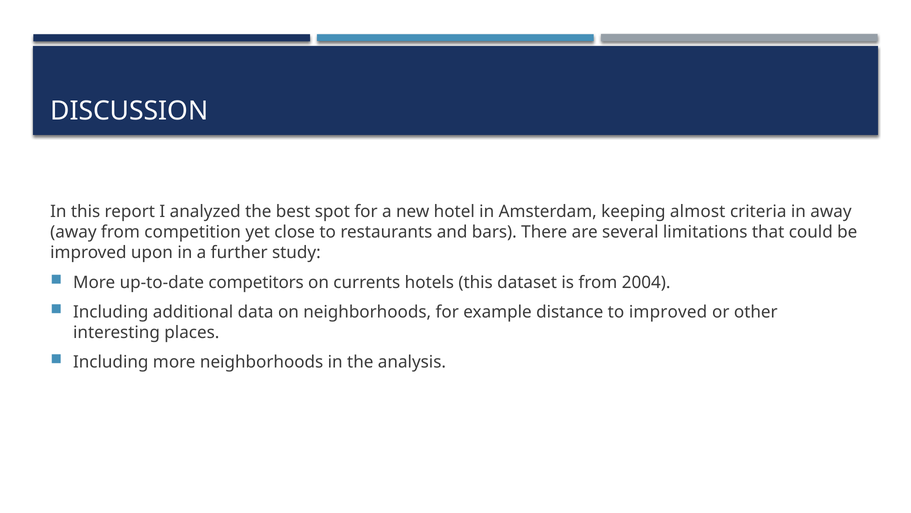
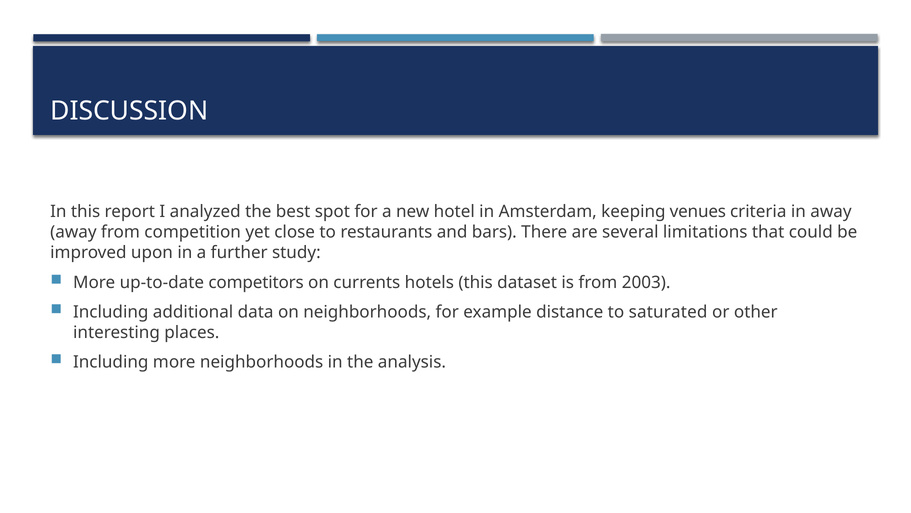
almost: almost -> venues
2004: 2004 -> 2003
to improved: improved -> saturated
